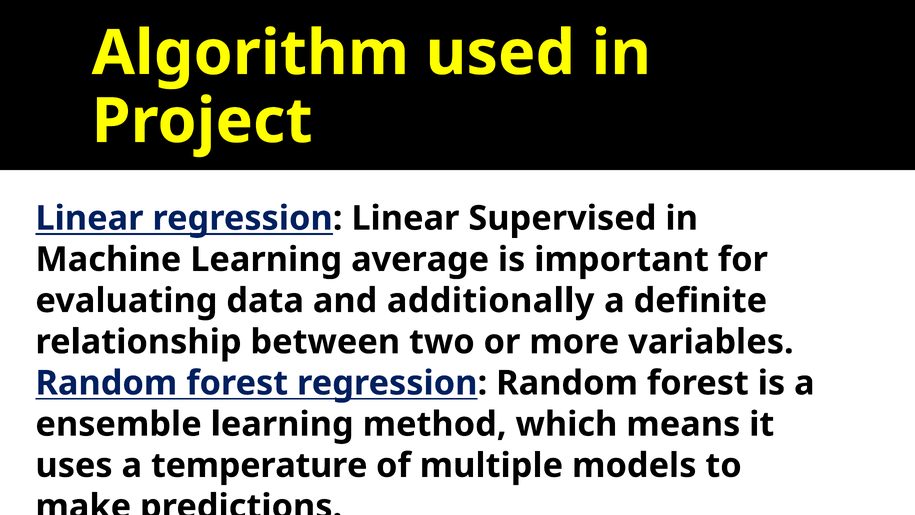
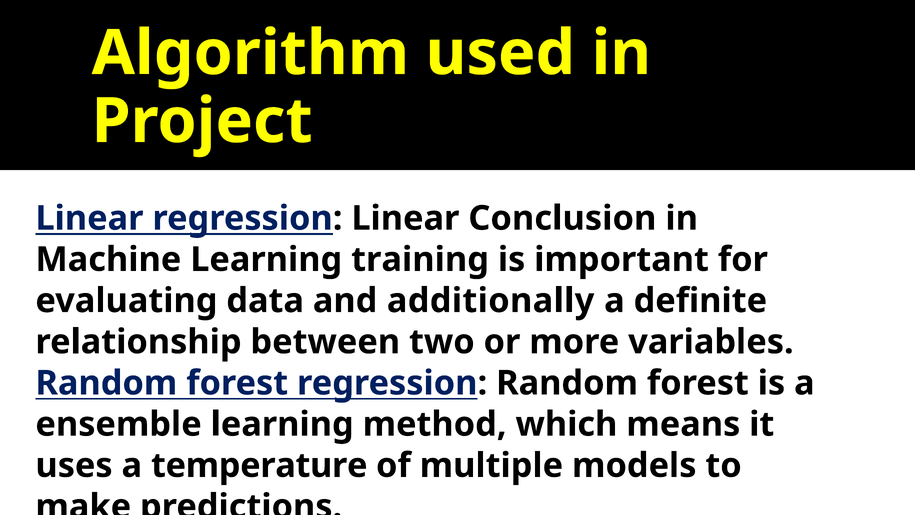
Supervised: Supervised -> Conclusion
average: average -> training
